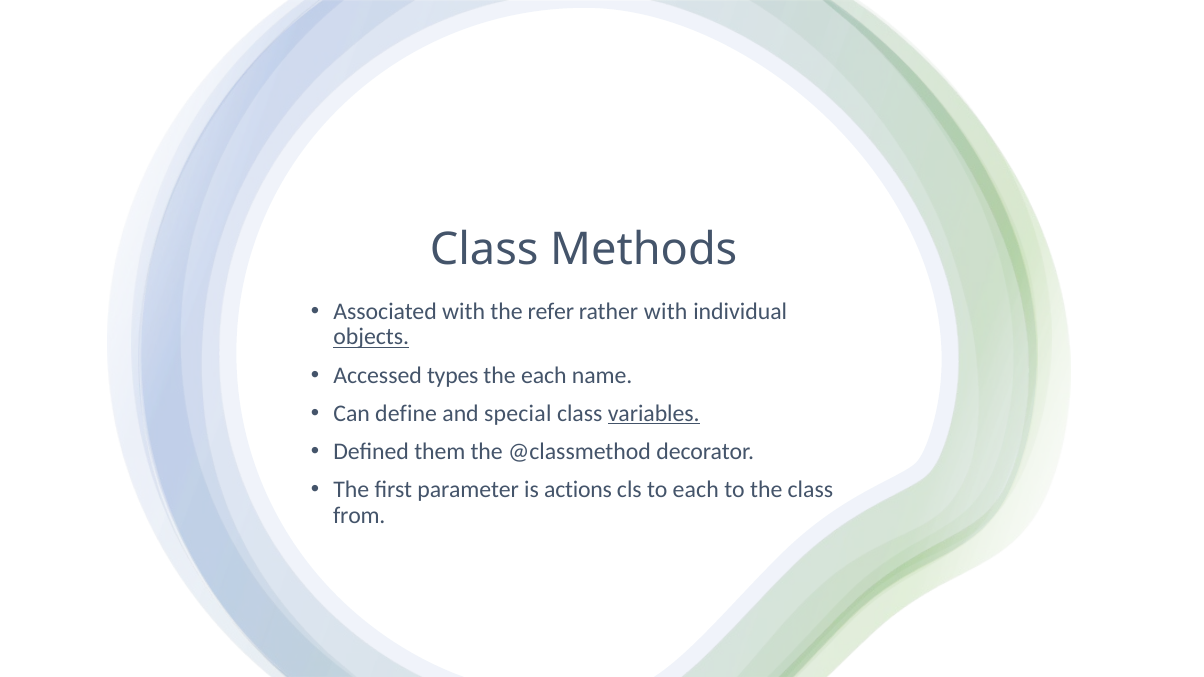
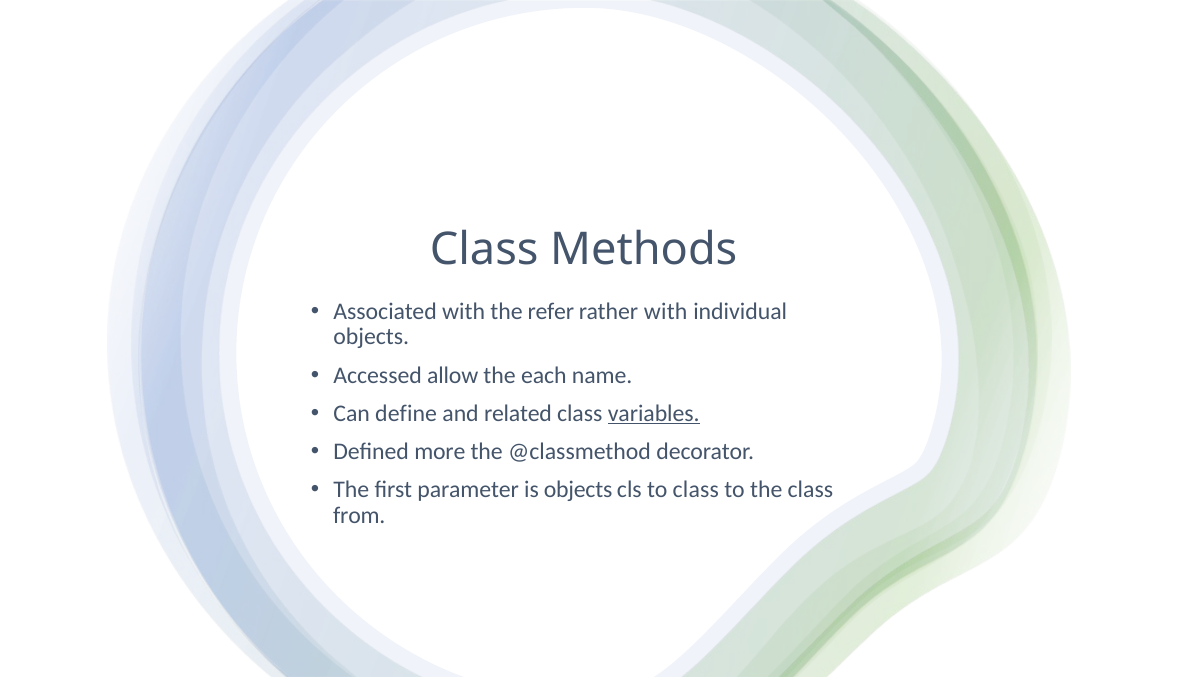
objects at (371, 337) underline: present -> none
types: types -> allow
special: special -> related
them: them -> more
is actions: actions -> objects
to each: each -> class
